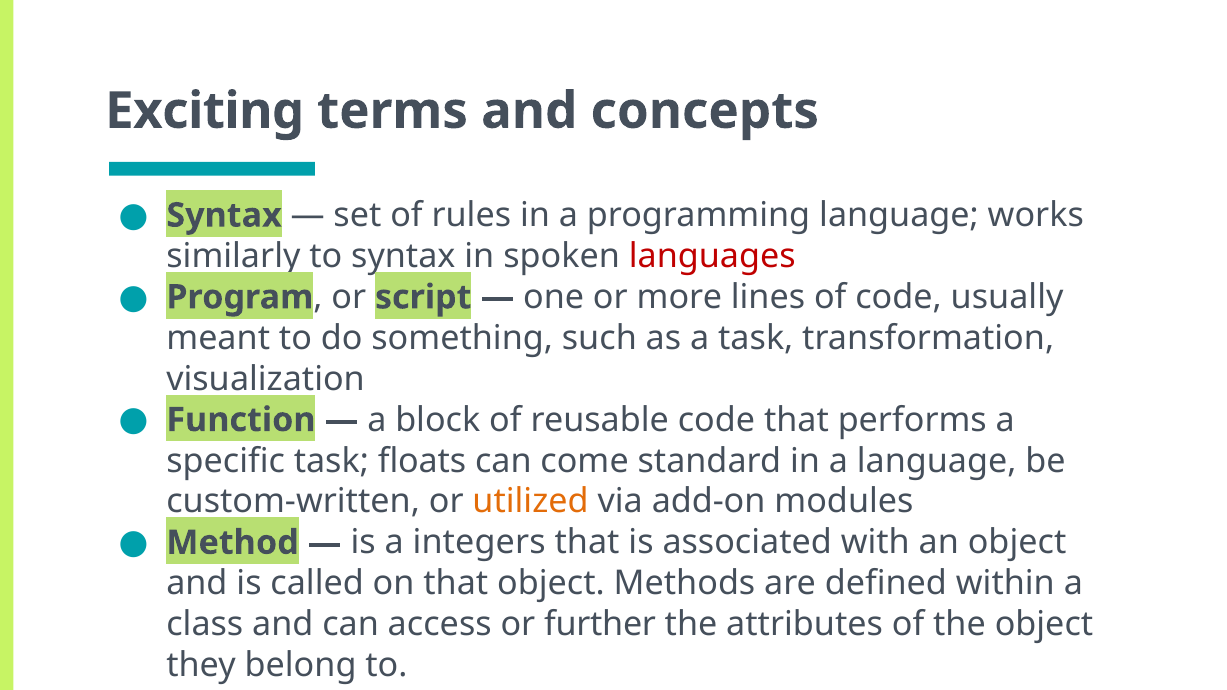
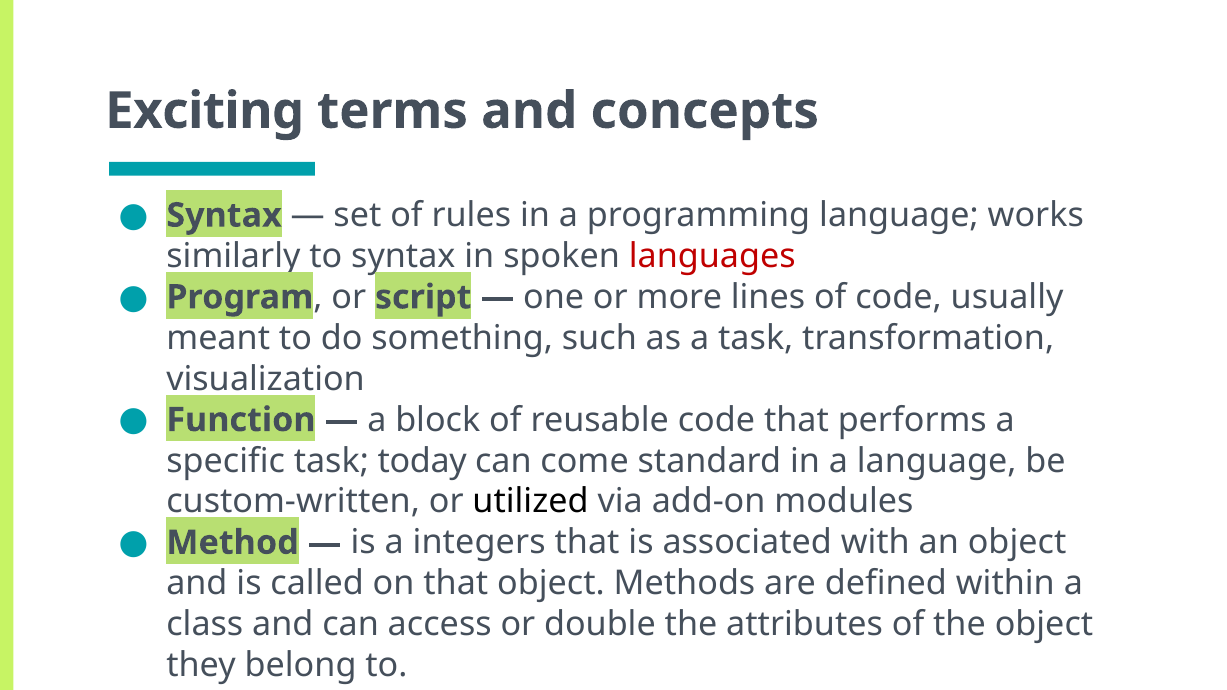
floats: floats -> today
utilized colour: orange -> black
further: further -> double
